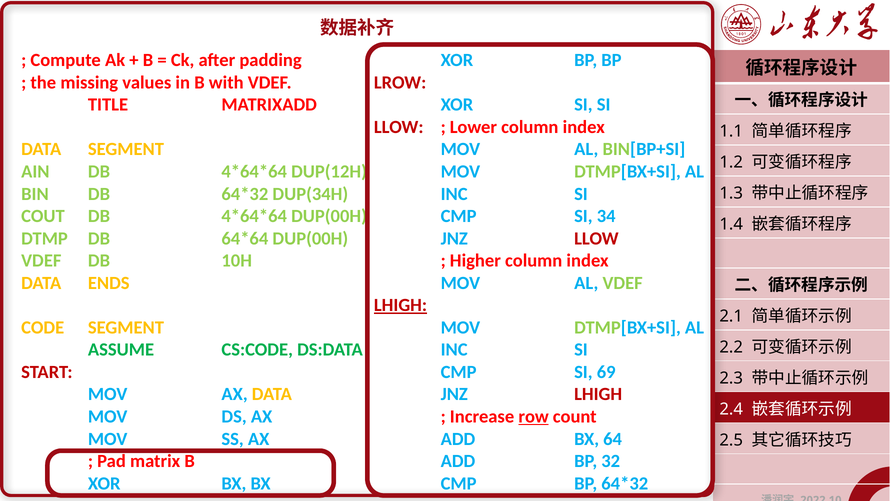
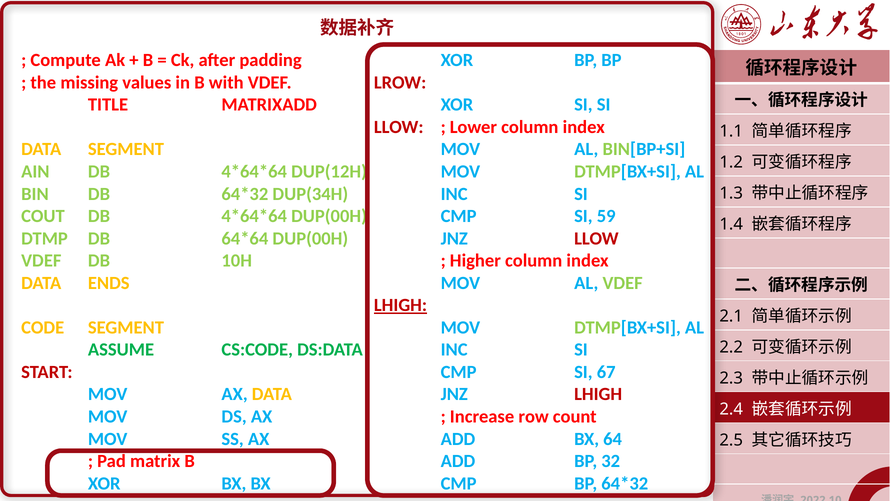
34: 34 -> 59
69: 69 -> 67
row underline: present -> none
